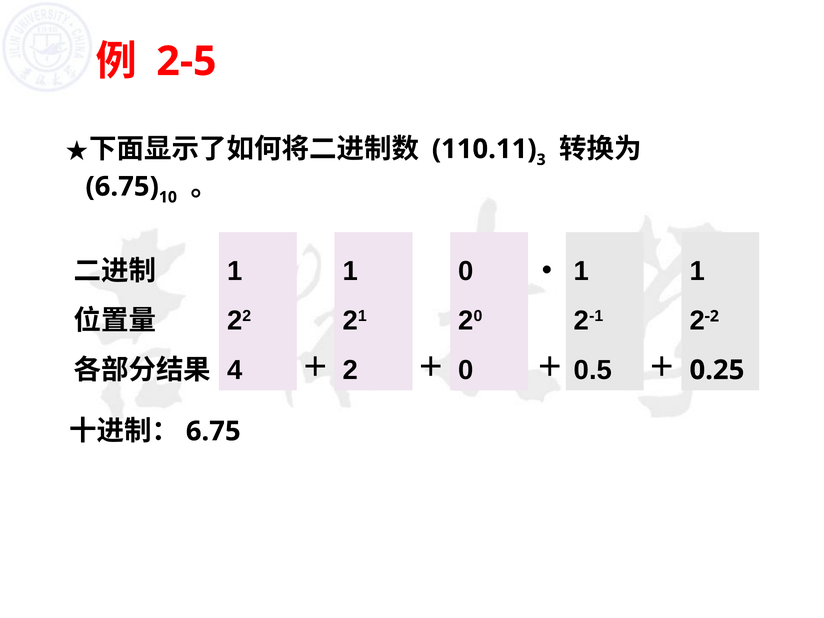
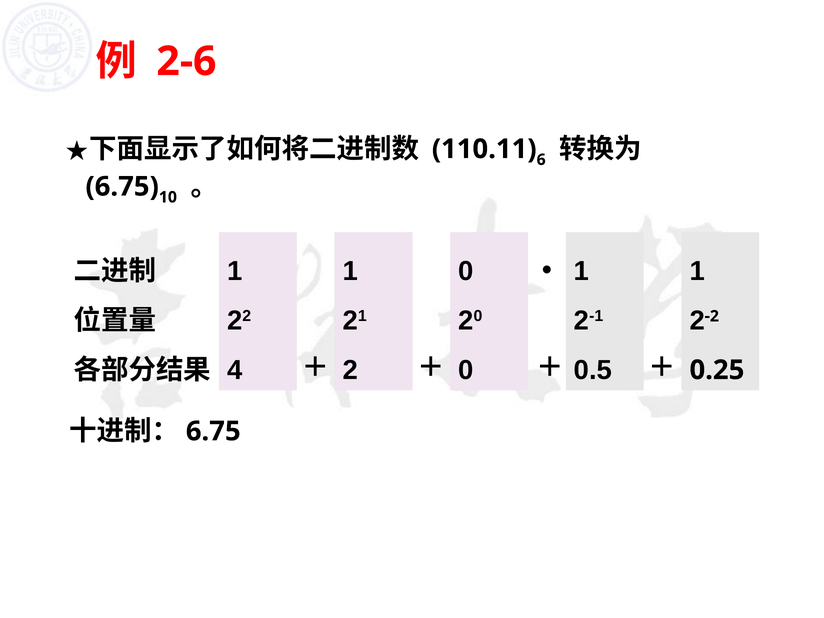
2-5: 2-5 -> 2-6
3: 3 -> 6
